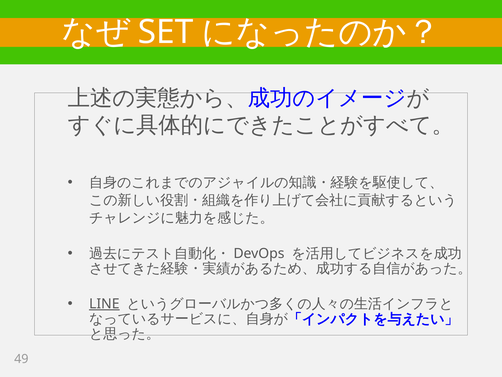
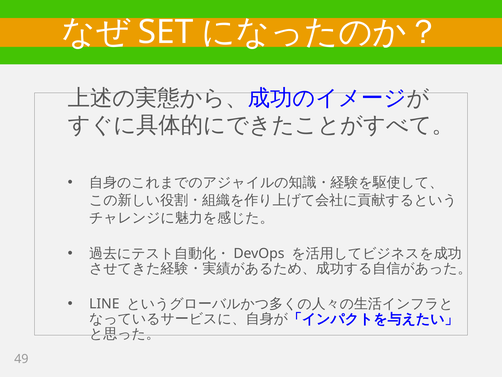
LINE underline: present -> none
